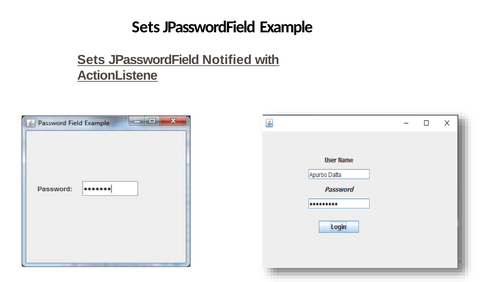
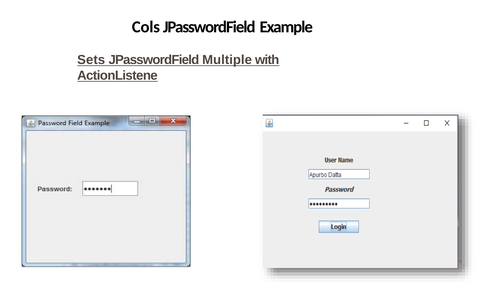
Sets at (146, 27): Sets -> Cols
Notified: Notified -> Multiple
